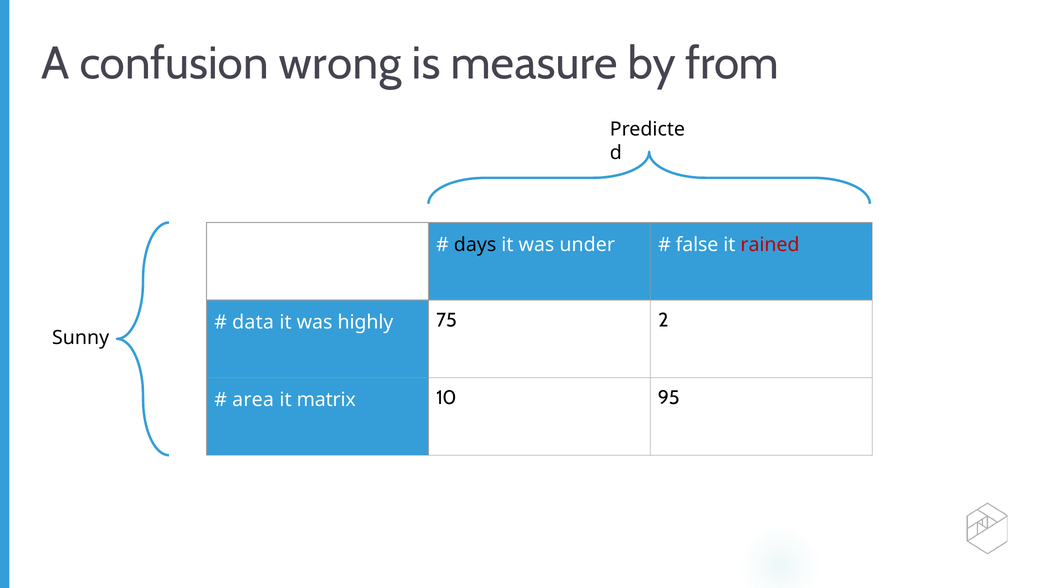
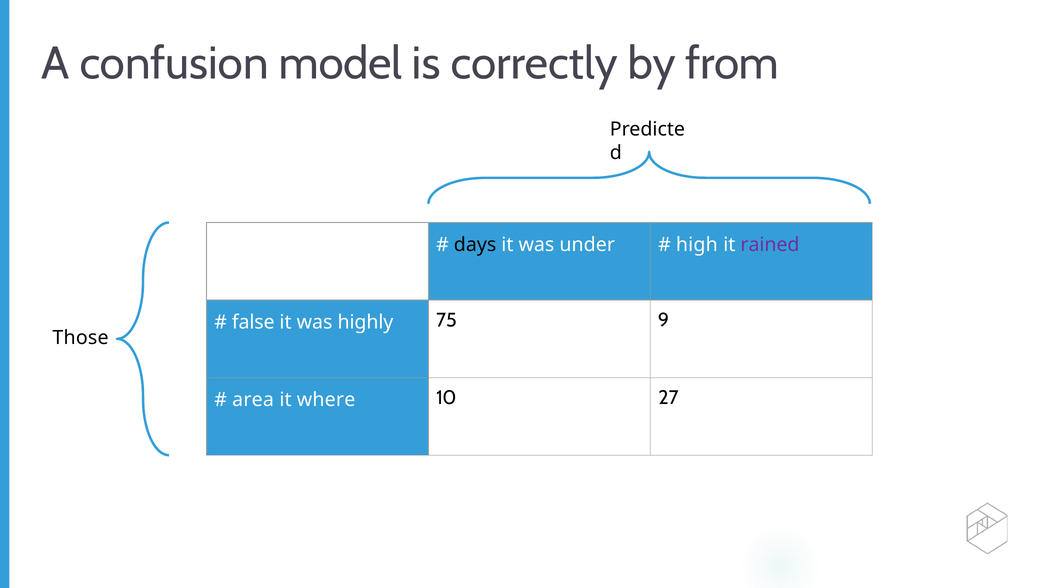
wrong: wrong -> model
measure: measure -> correctly
false: false -> high
rained colour: red -> purple
data: data -> false
2: 2 -> 9
Sunny: Sunny -> Those
matrix: matrix -> where
95: 95 -> 27
